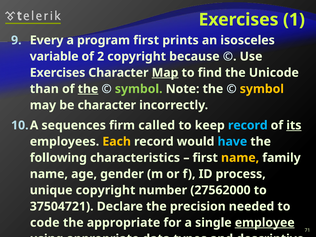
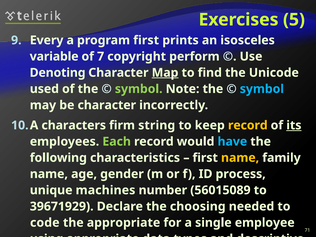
Exercises 1: 1 -> 5
2: 2 -> 7
because: because -> perform
Exercises at (58, 73): Exercises -> Denoting
than: than -> used
the at (88, 89) underline: present -> none
symbol at (262, 89) colour: yellow -> light blue
sequences: sequences -> characters
called: called -> string
record at (248, 125) colour: light blue -> yellow
Each colour: yellow -> light green
unique copyright: copyright -> machines
27562000: 27562000 -> 56015089
37504721: 37504721 -> 39671929
precision: precision -> choosing
employee underline: present -> none
